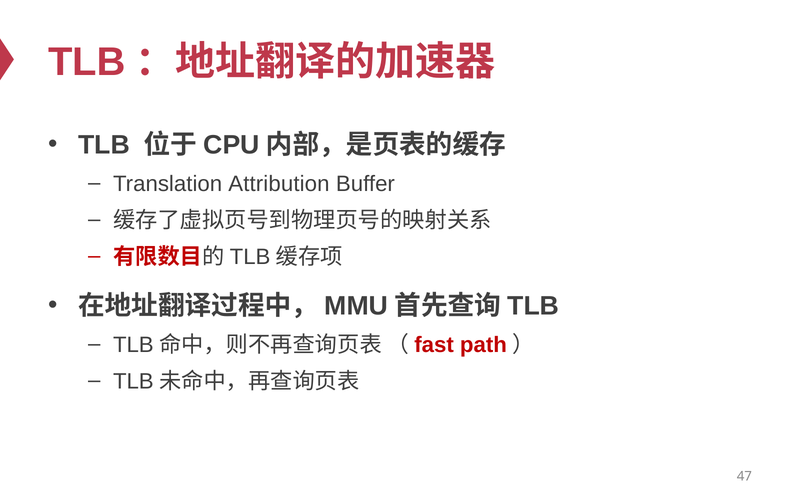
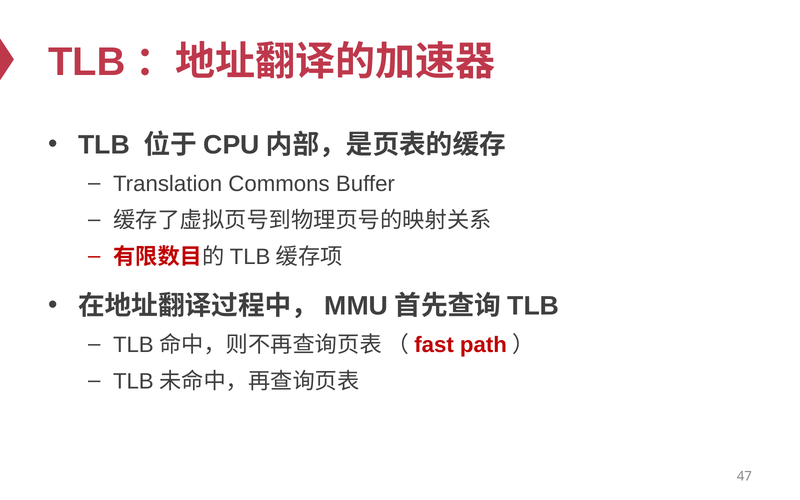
Attribution: Attribution -> Commons
